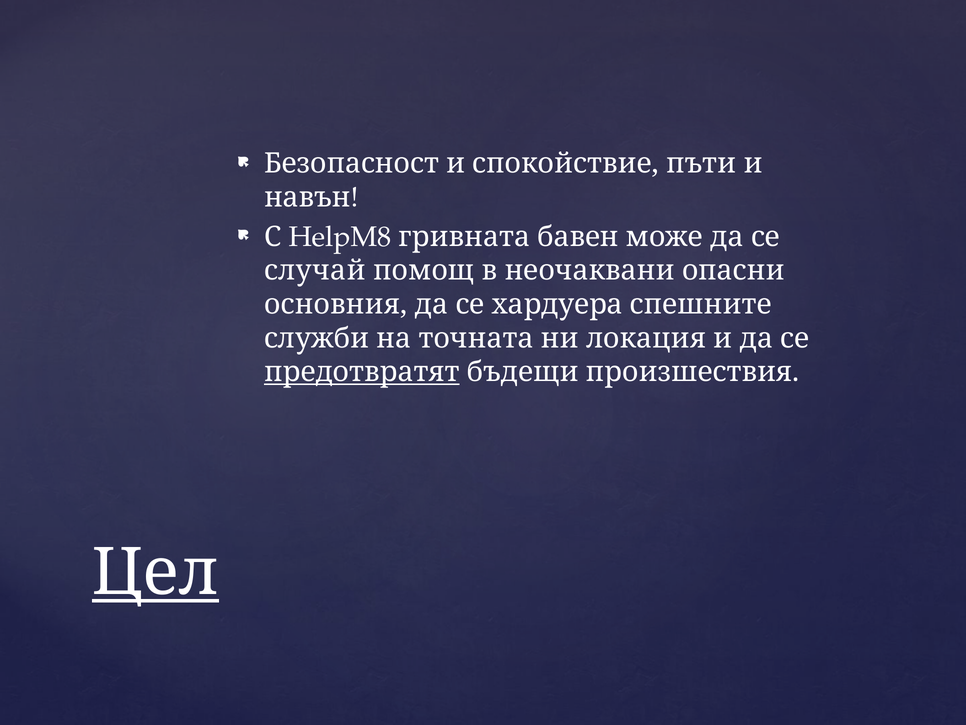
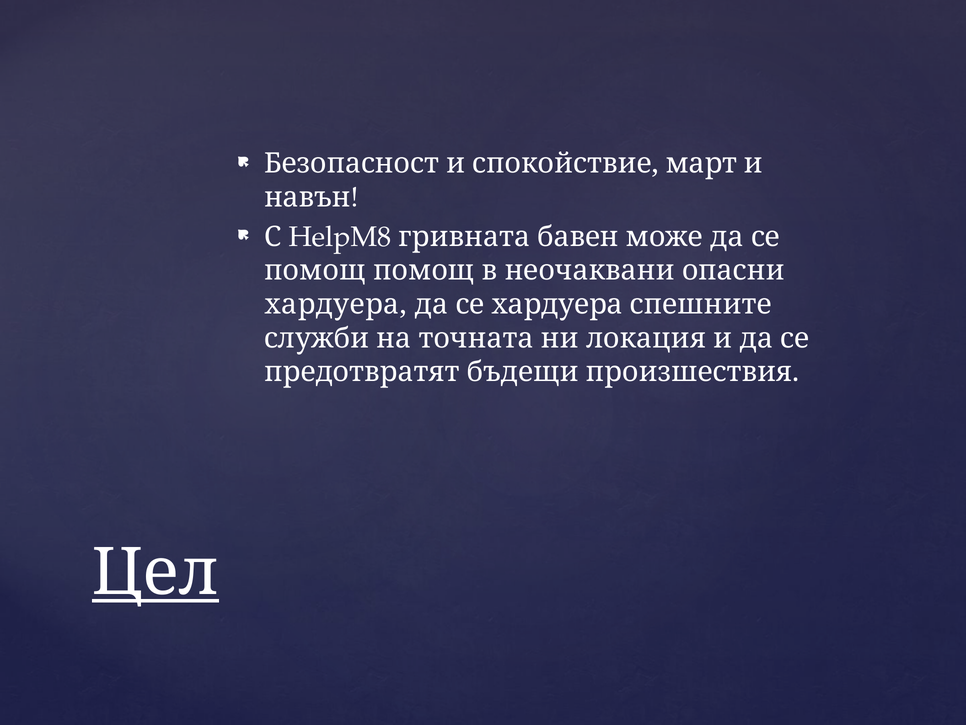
пъти: пъти -> март
случай at (315, 270): случай -> помощ
основния at (336, 304): основния -> хардуера
предотвратят underline: present -> none
